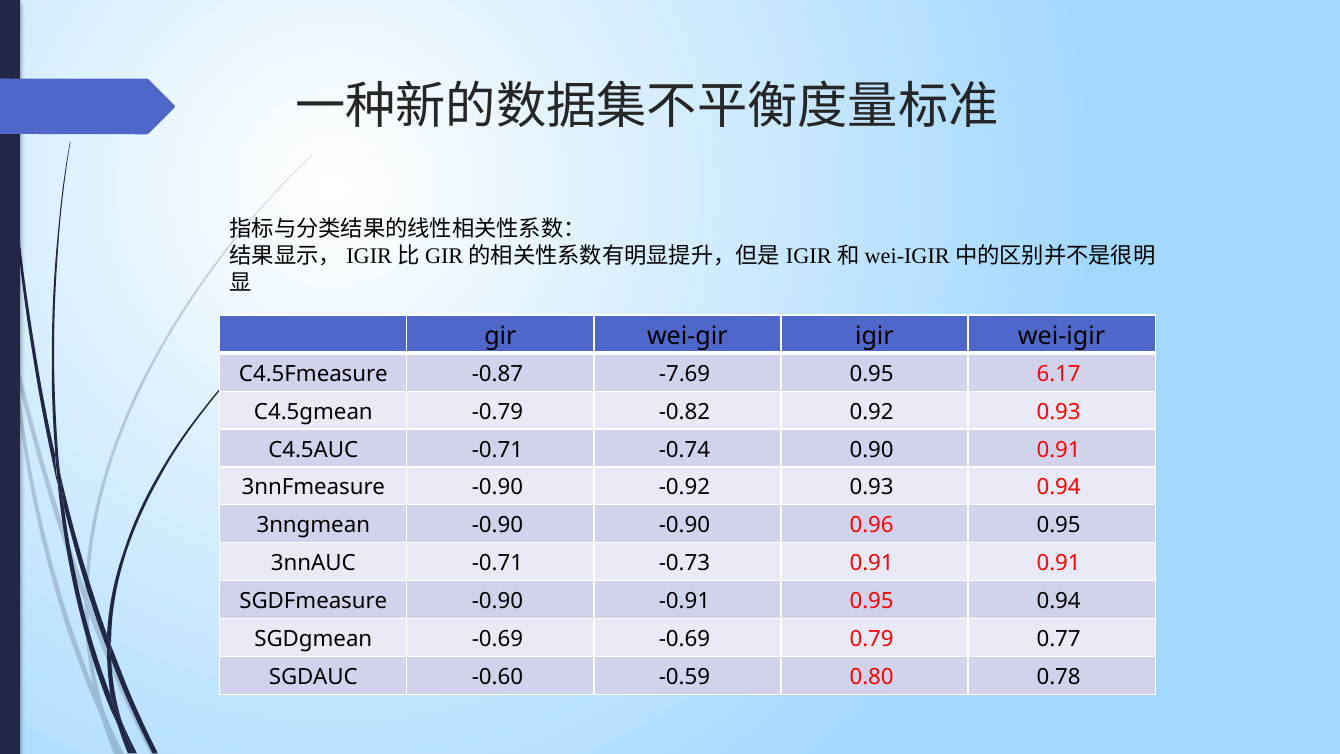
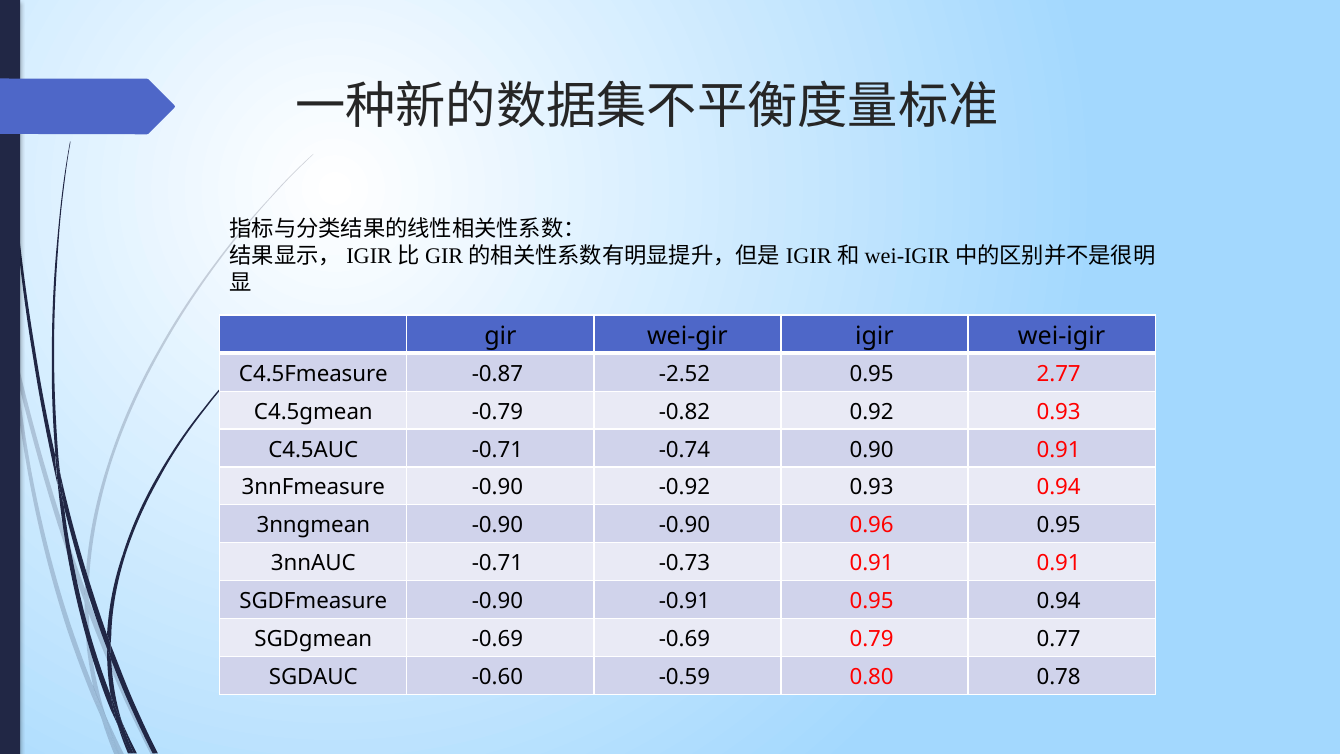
-7.69: -7.69 -> -2.52
6.17: 6.17 -> 2.77
